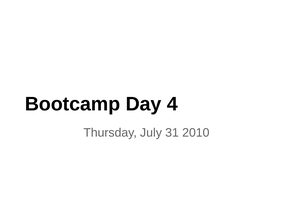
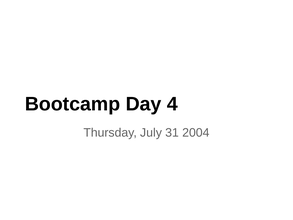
2010: 2010 -> 2004
